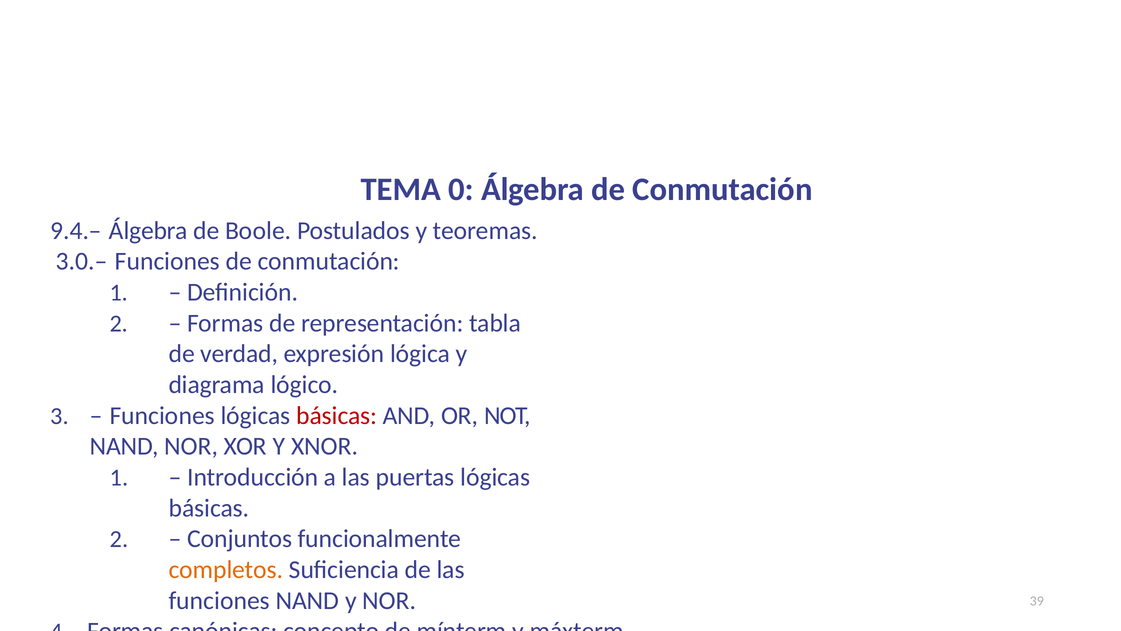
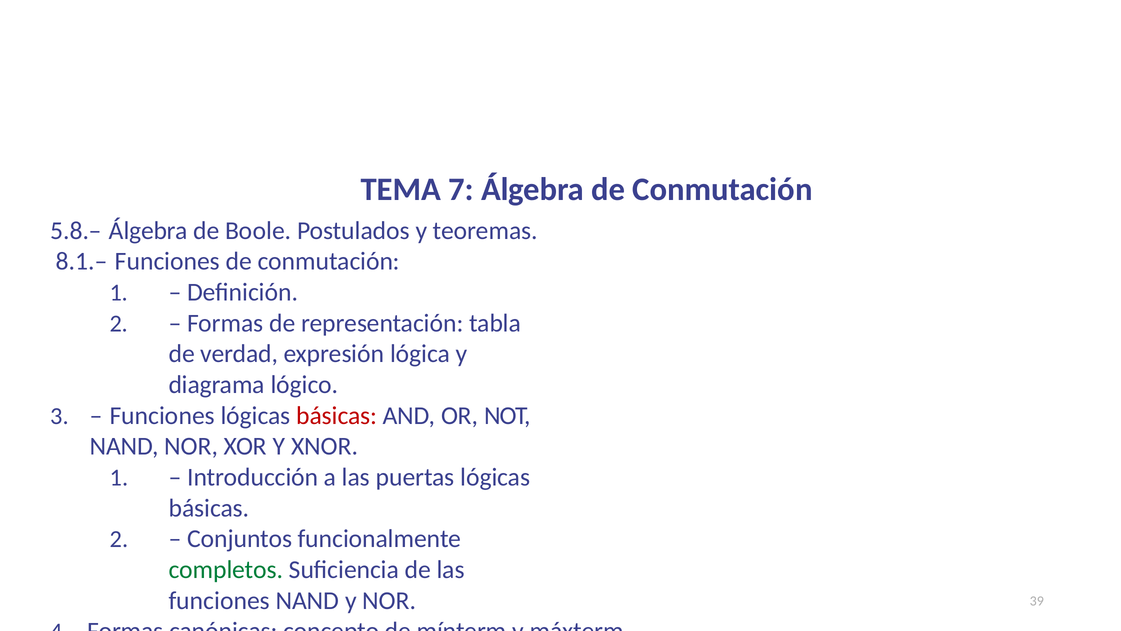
0: 0 -> 7
9.4.–: 9.4.– -> 5.8.–
3.0.–: 3.0.– -> 8.1.–
completos colour: orange -> green
